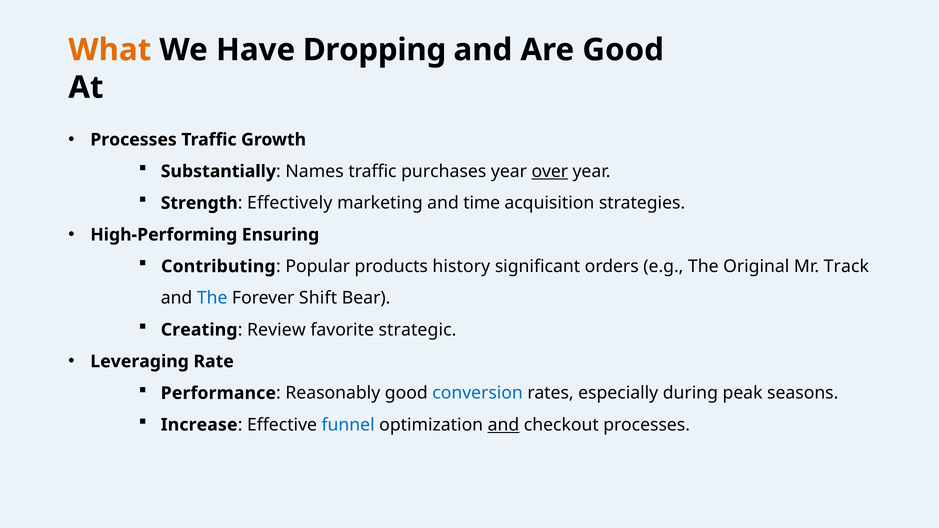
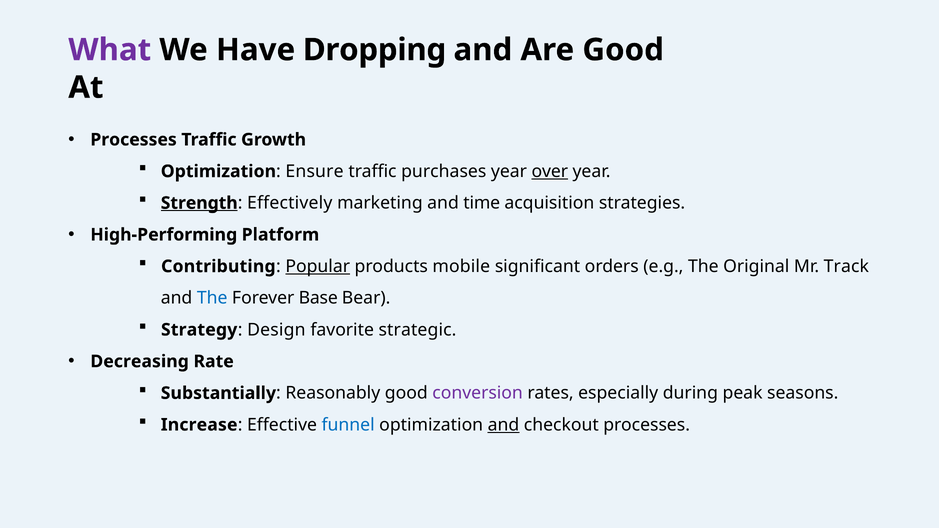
What colour: orange -> purple
Substantially at (218, 171): Substantially -> Optimization
Names: Names -> Ensure
Strength underline: none -> present
Ensuring: Ensuring -> Platform
Popular underline: none -> present
history: history -> mobile
Shift: Shift -> Base
Creating: Creating -> Strategy
Review: Review -> Design
Leveraging: Leveraging -> Decreasing
Performance: Performance -> Substantially
conversion colour: blue -> purple
